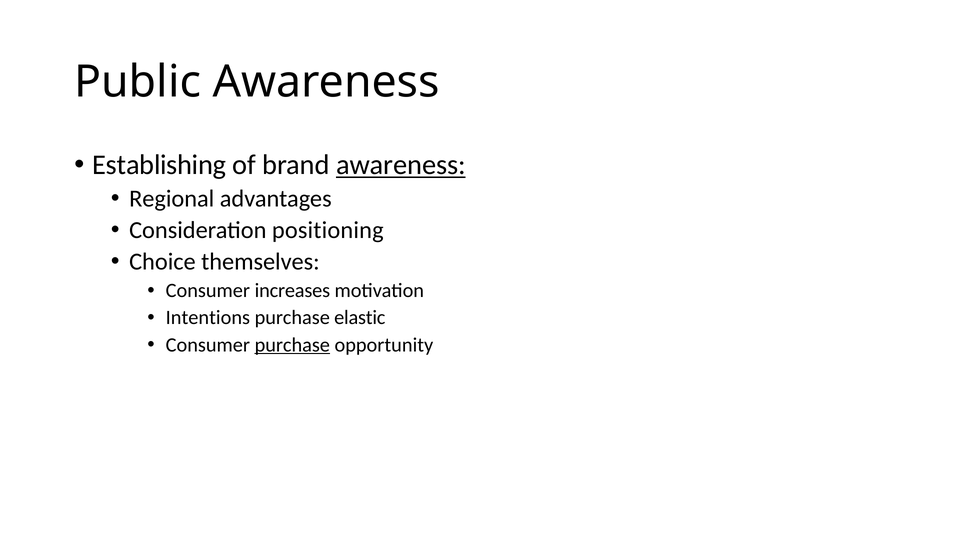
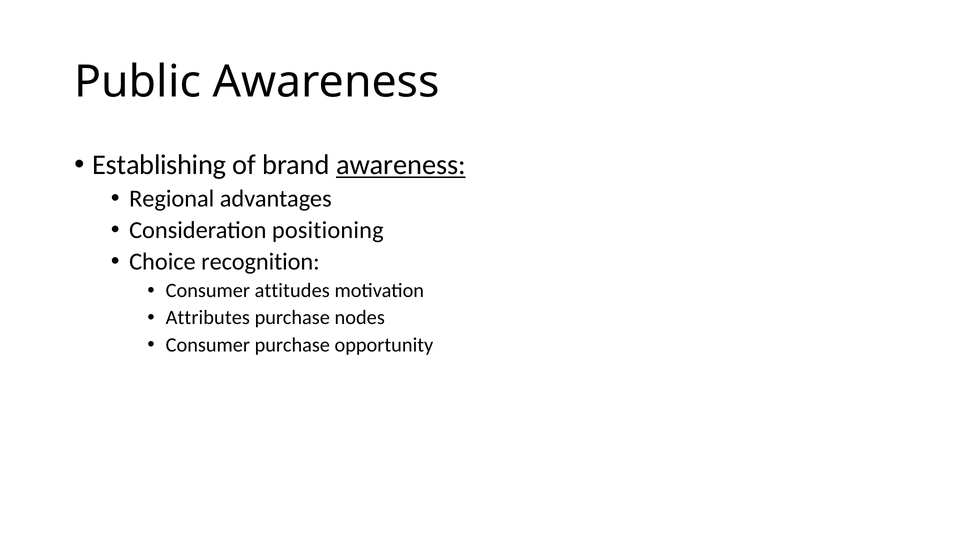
themselves: themselves -> recognition
increases: increases -> attitudes
Intentions: Intentions -> Attributes
elastic: elastic -> nodes
purchase at (292, 344) underline: present -> none
